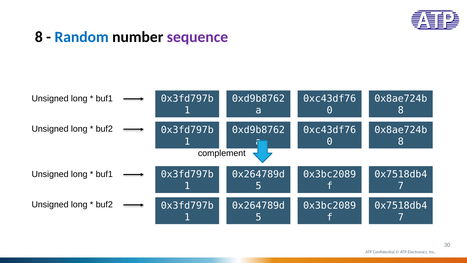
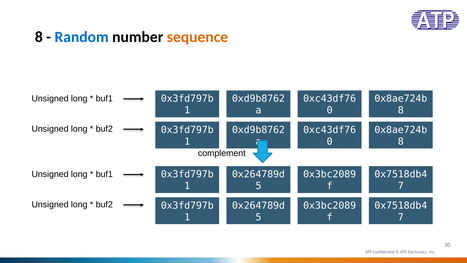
sequence colour: purple -> orange
